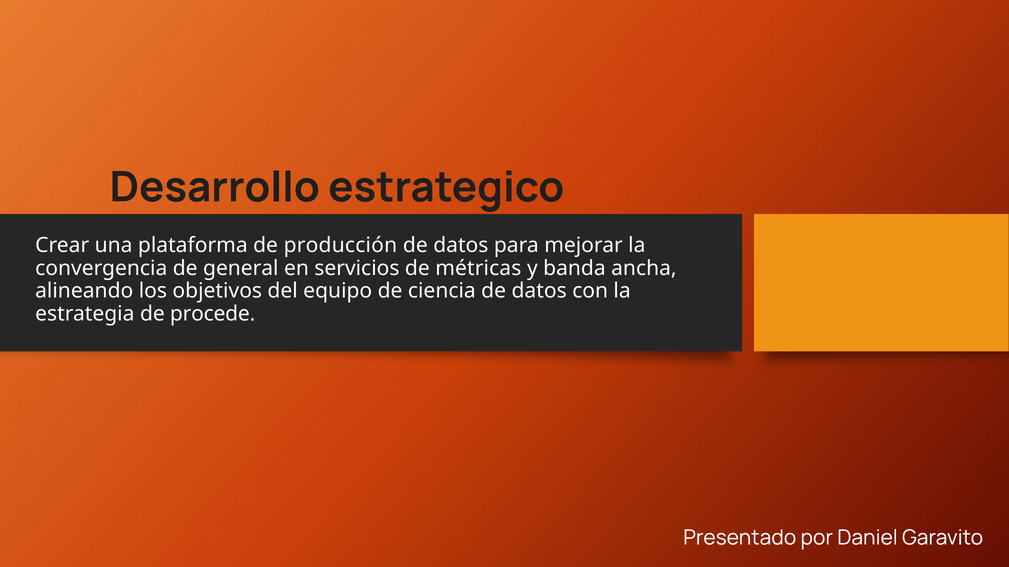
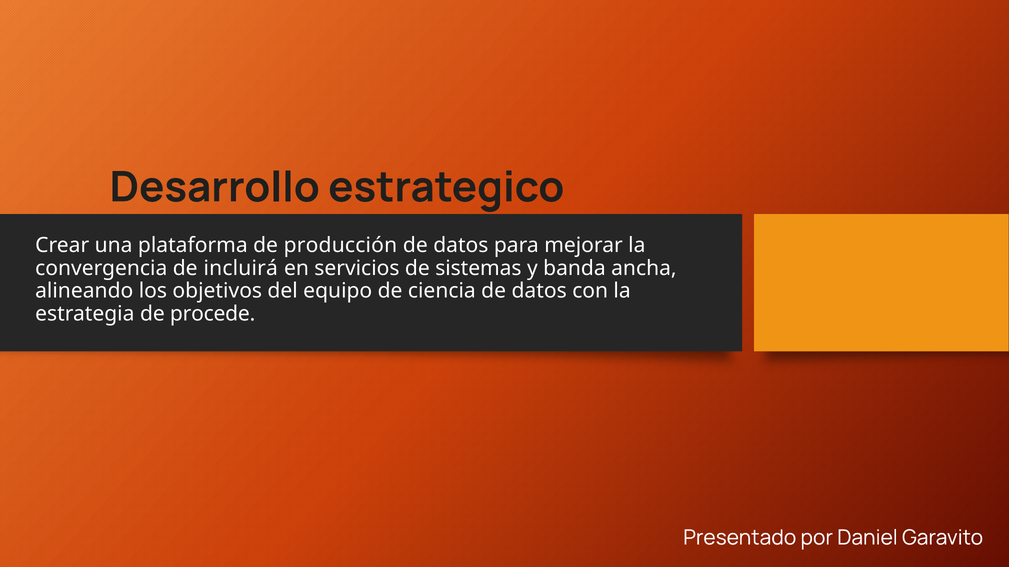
general: general -> incluirá
métricas: métricas -> sistemas
